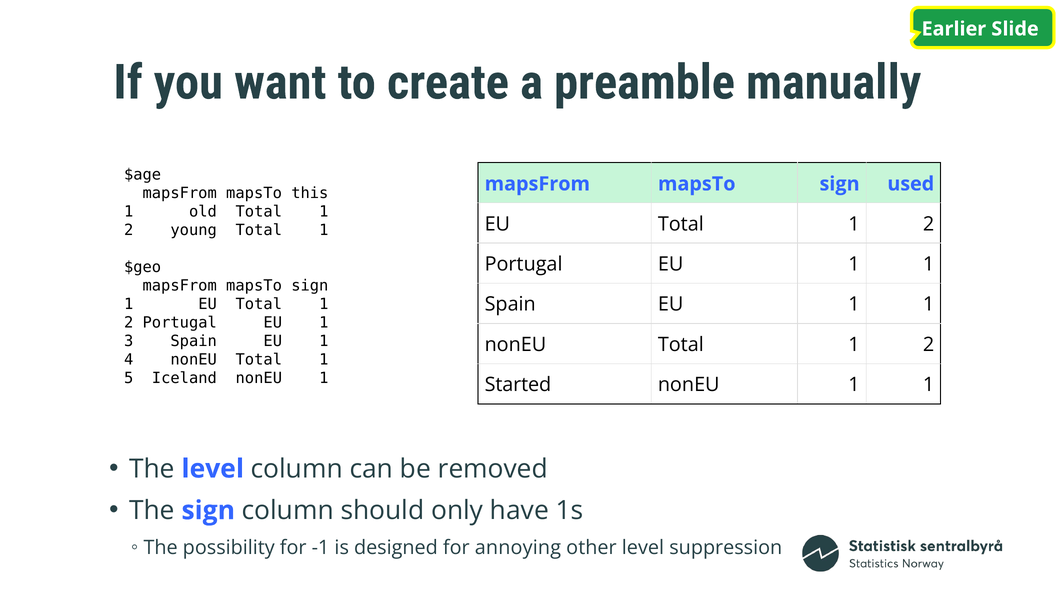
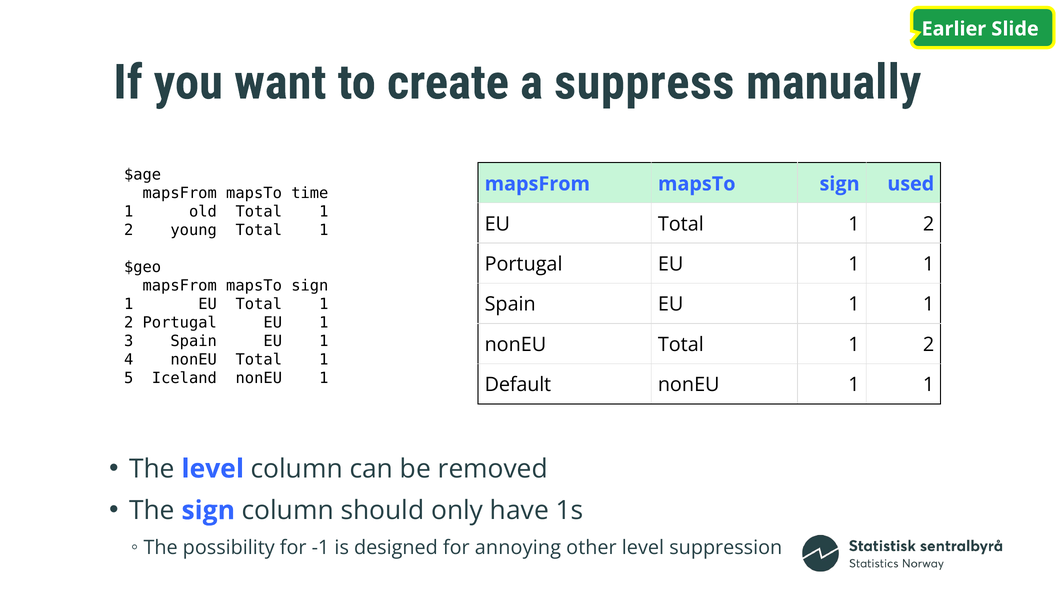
preamble: preamble -> suppress
this: this -> time
Started: Started -> Default
